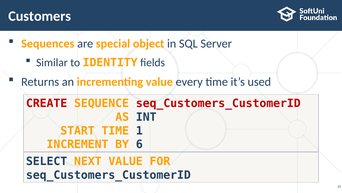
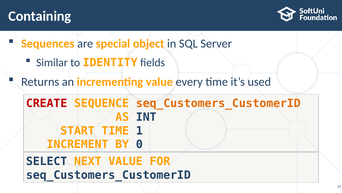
Customers: Customers -> Containing
seq_Customers_CustomerID at (218, 103) colour: red -> orange
6: 6 -> 0
